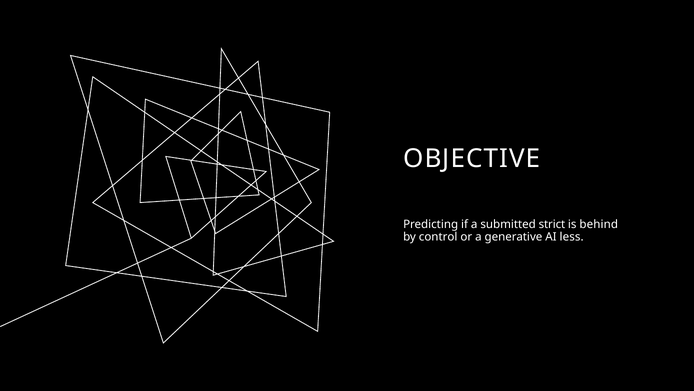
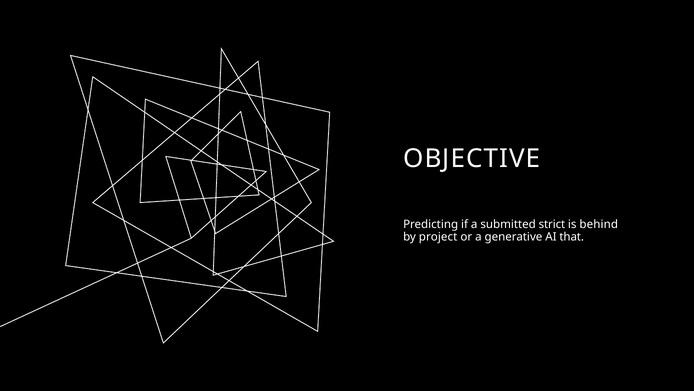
control: control -> project
less: less -> that
